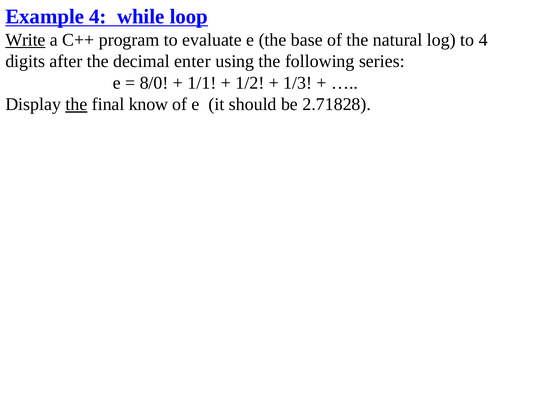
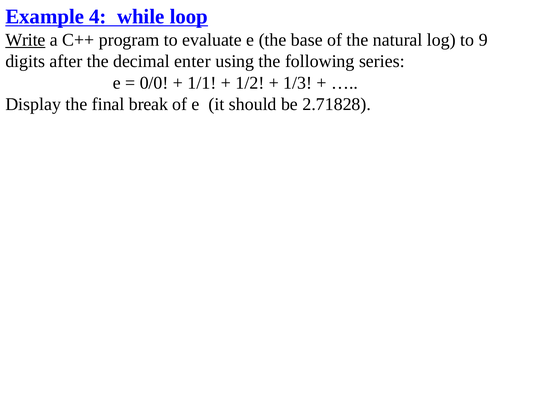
to 4: 4 -> 9
8/0: 8/0 -> 0/0
the at (76, 104) underline: present -> none
know: know -> break
